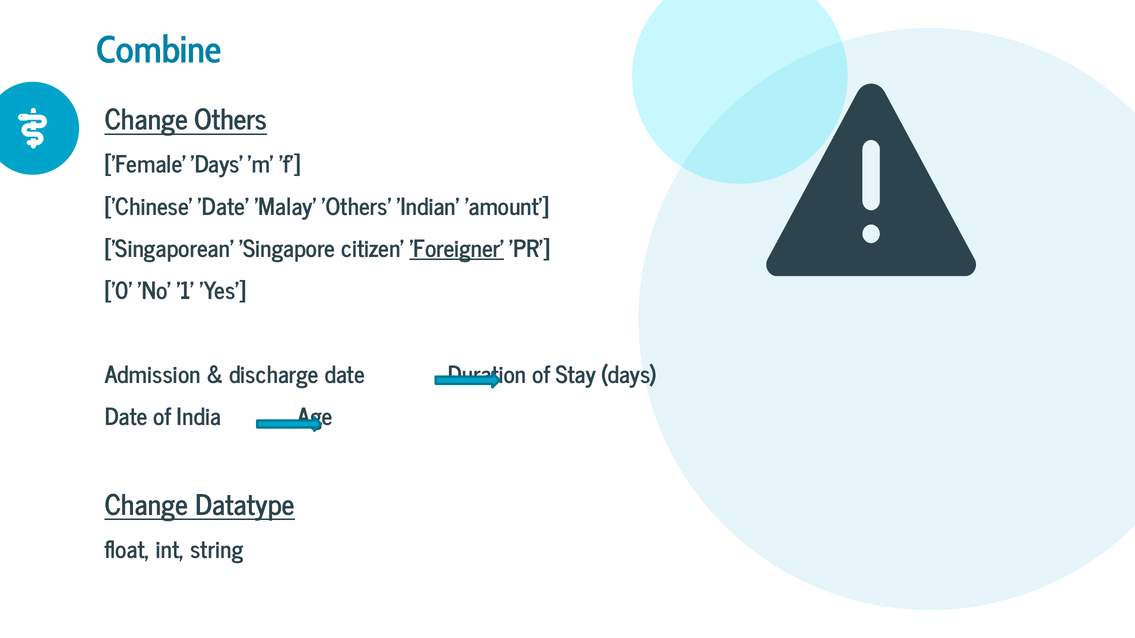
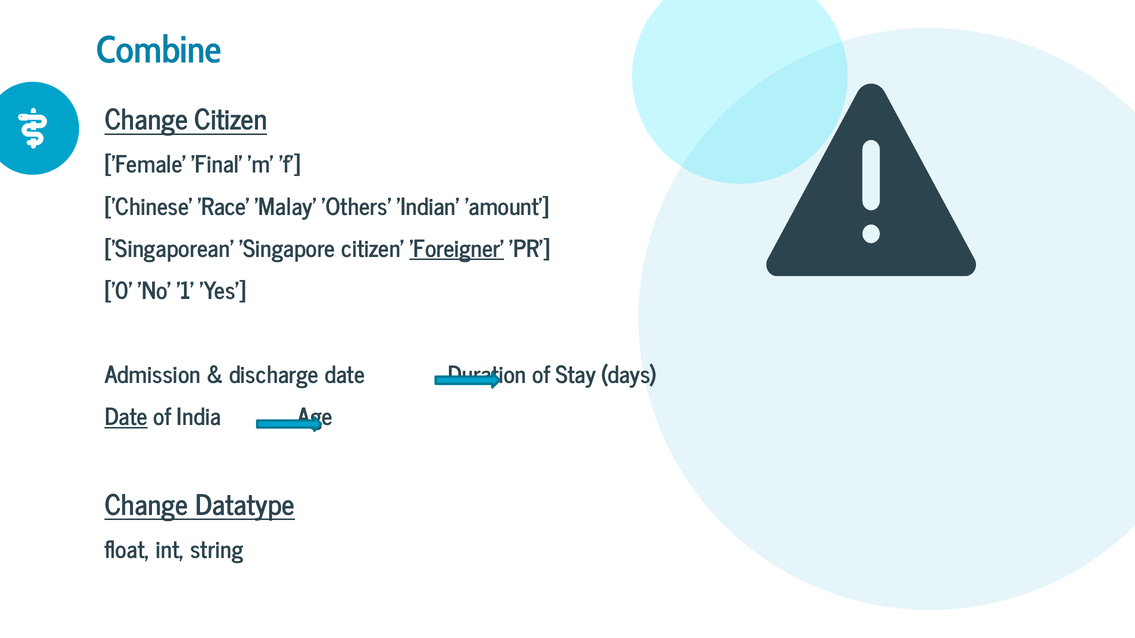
Change Others: Others -> Citizen
Female Days: Days -> Final
Chinese Date: Date -> Race
Date at (126, 418) underline: none -> present
